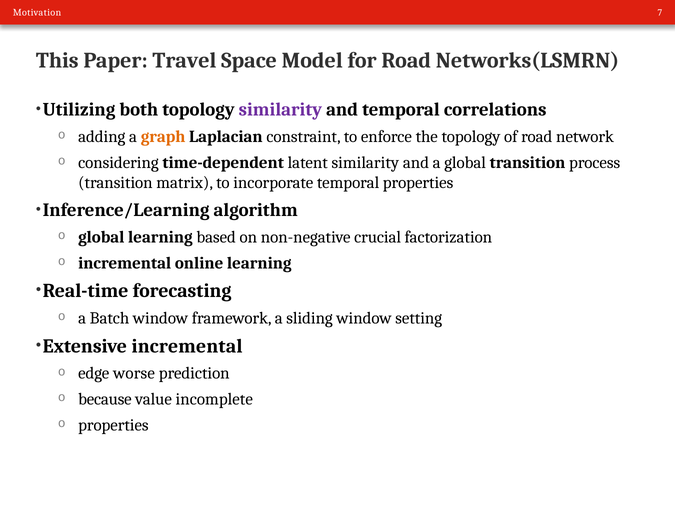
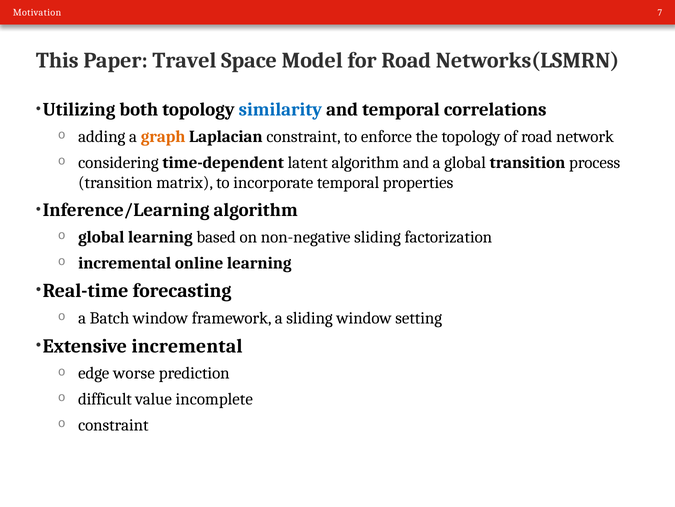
similarity at (280, 110) colour: purple -> blue
latent similarity: similarity -> algorithm
non-negative crucial: crucial -> sliding
because: because -> difficult
properties at (113, 425): properties -> constraint
